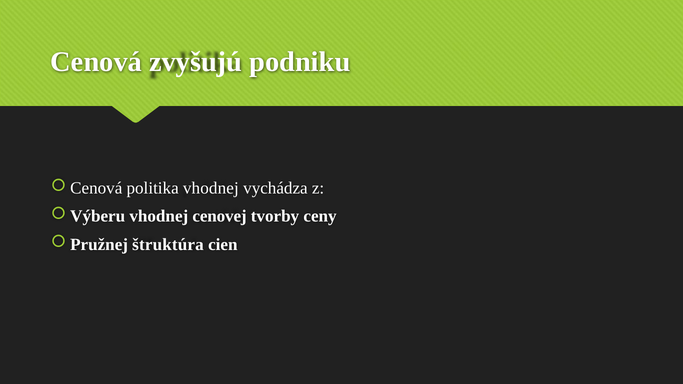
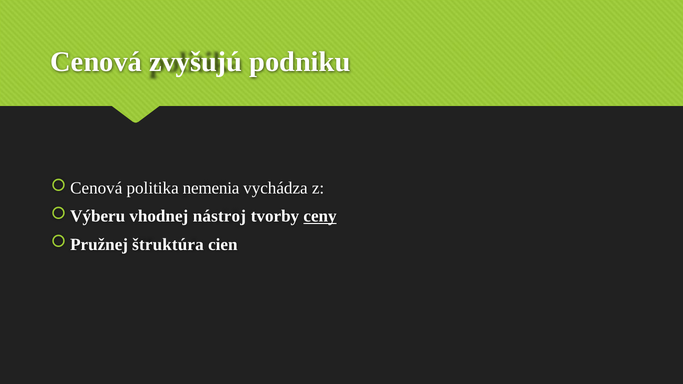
politika vhodnej: vhodnej -> nemenia
cenovej: cenovej -> nástroj
ceny underline: none -> present
